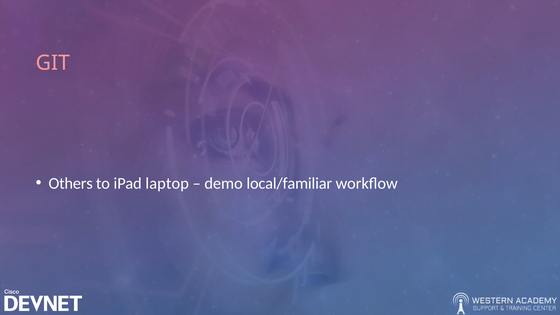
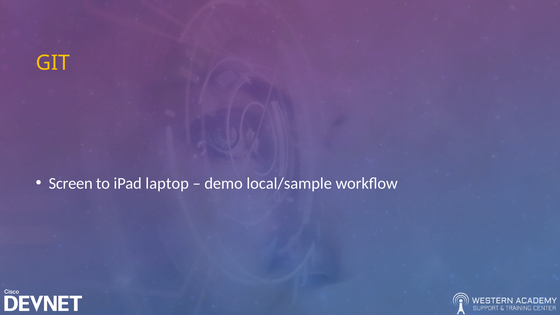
GIT colour: pink -> yellow
Others: Others -> Screen
local/familiar: local/familiar -> local/sample
